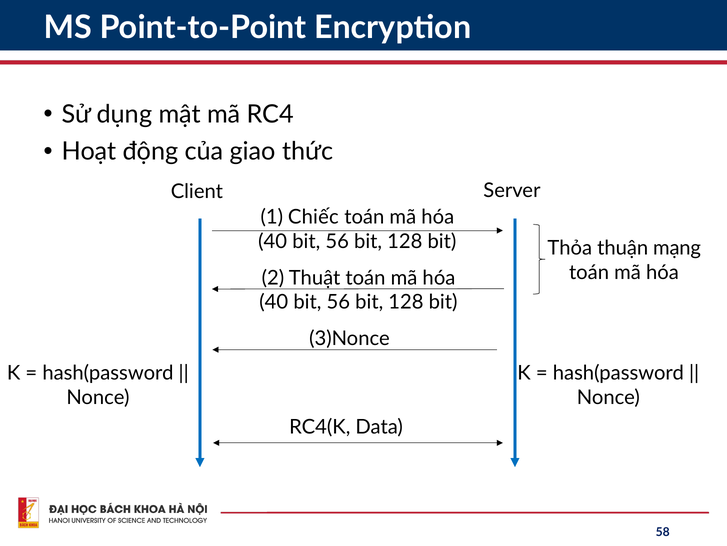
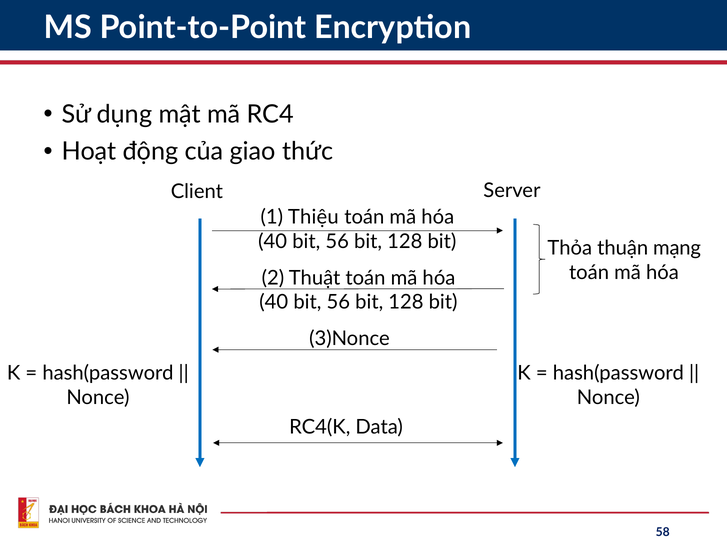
Chiếc: Chiếc -> Thiệu
